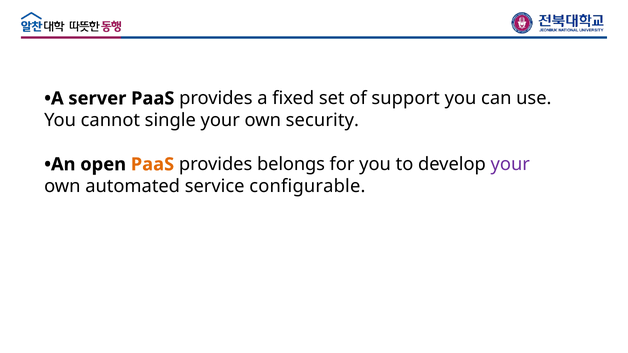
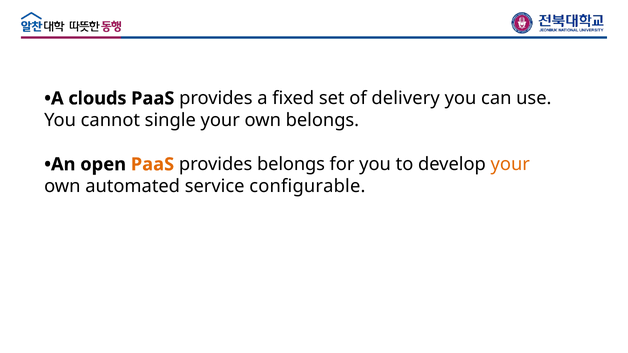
server: server -> clouds
support: support -> delivery
own security: security -> belongs
your at (510, 164) colour: purple -> orange
